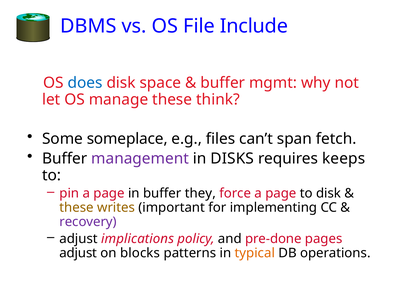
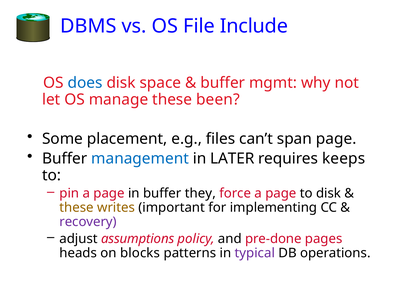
think: think -> been
someplace: someplace -> placement
span fetch: fetch -> page
management colour: purple -> blue
DISKS: DISKS -> LATER
implications: implications -> assumptions
adjust at (78, 254): adjust -> heads
typical colour: orange -> purple
